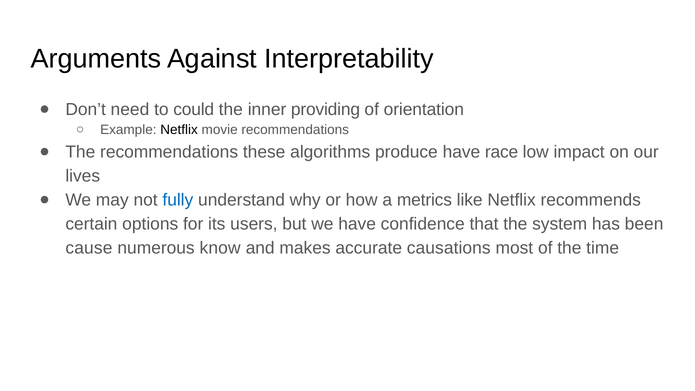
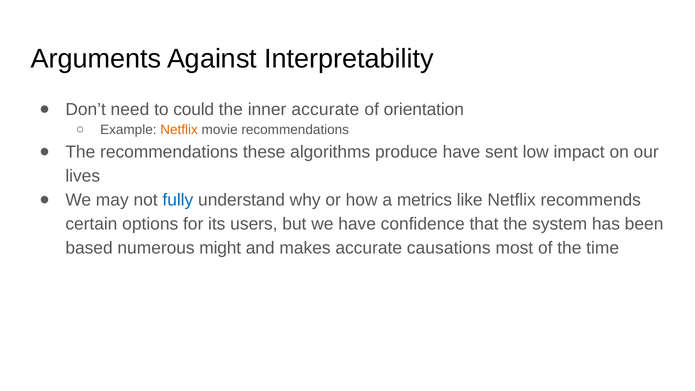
inner providing: providing -> accurate
Netflix at (179, 130) colour: black -> orange
race: race -> sent
cause: cause -> based
know: know -> might
